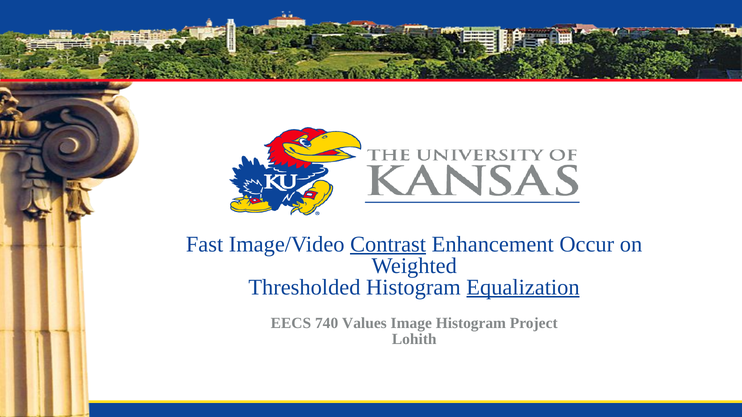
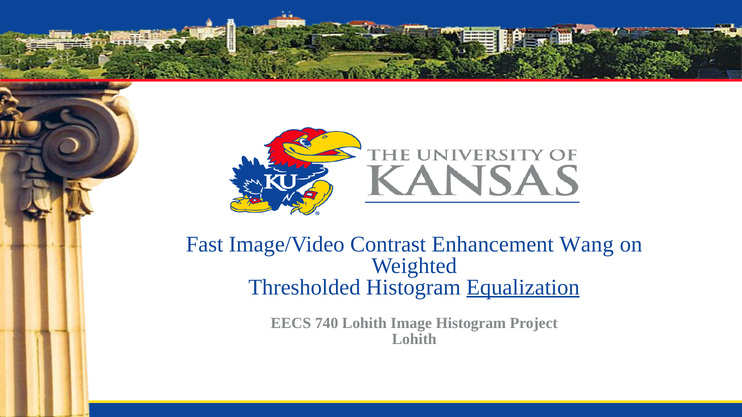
Contrast underline: present -> none
Occur: Occur -> Wang
740 Values: Values -> Lohith
